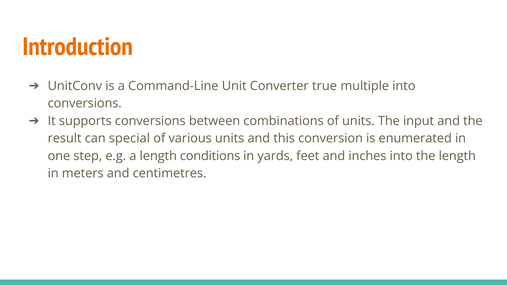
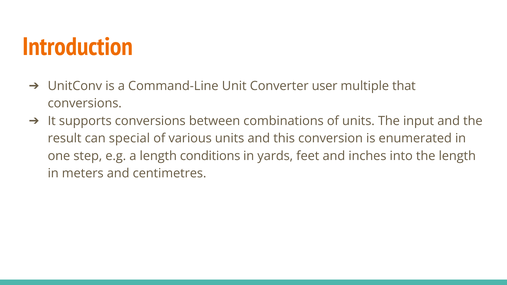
true: true -> user
multiple into: into -> that
